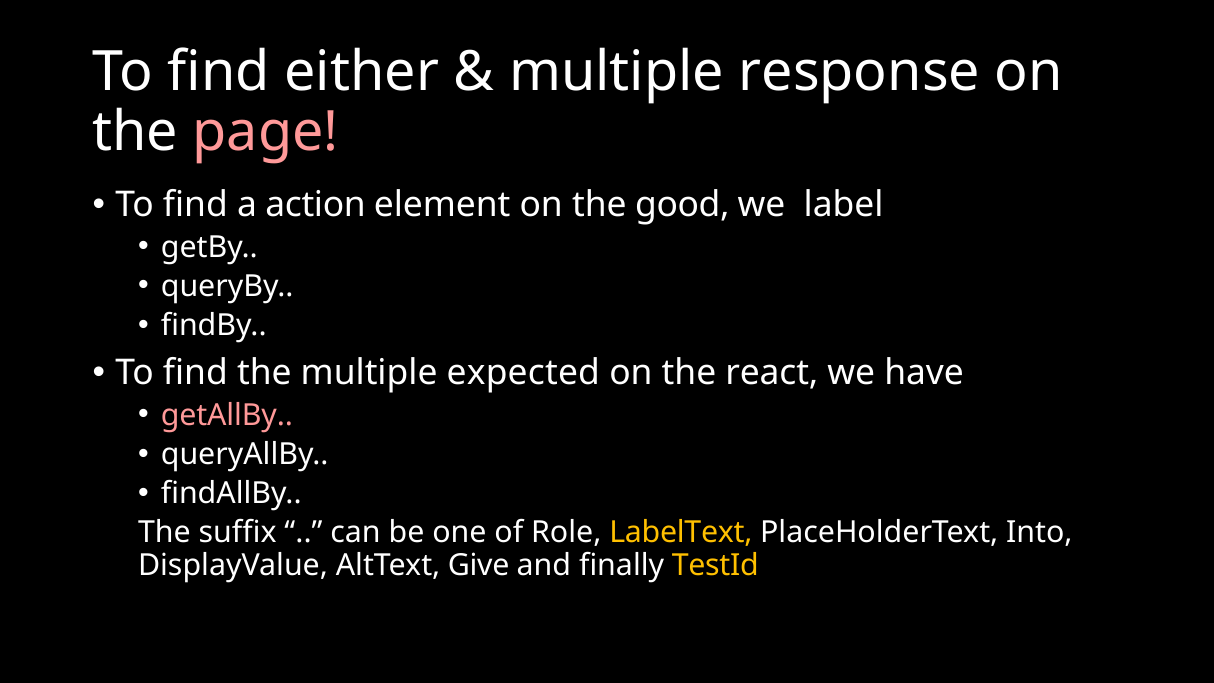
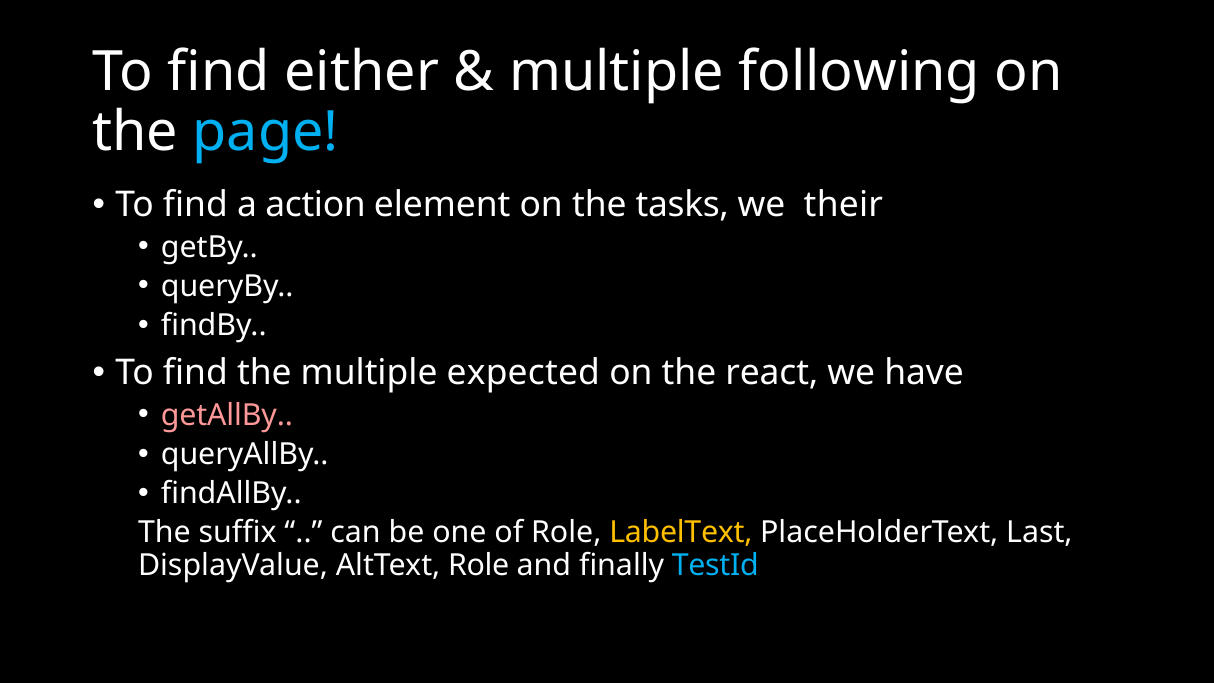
response: response -> following
page colour: pink -> light blue
good: good -> tasks
label: label -> their
Into: Into -> Last
AltText Give: Give -> Role
TestId colour: yellow -> light blue
